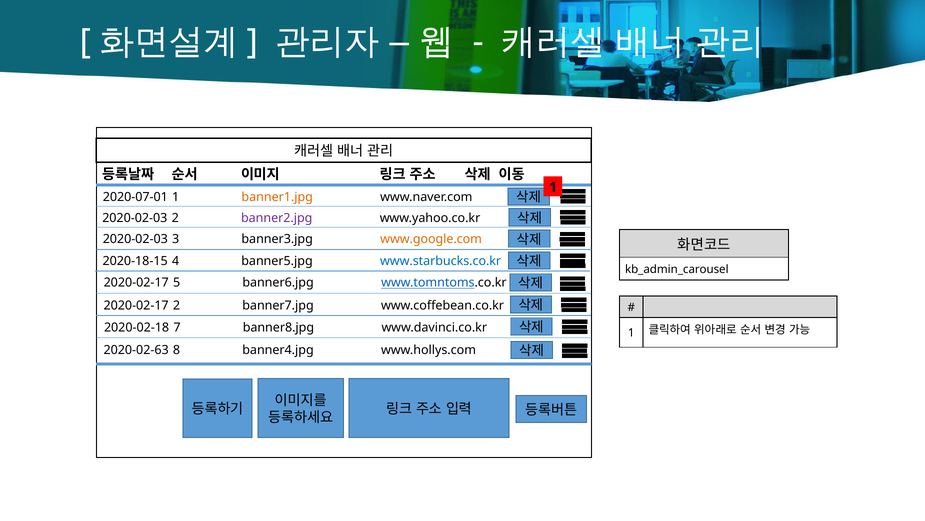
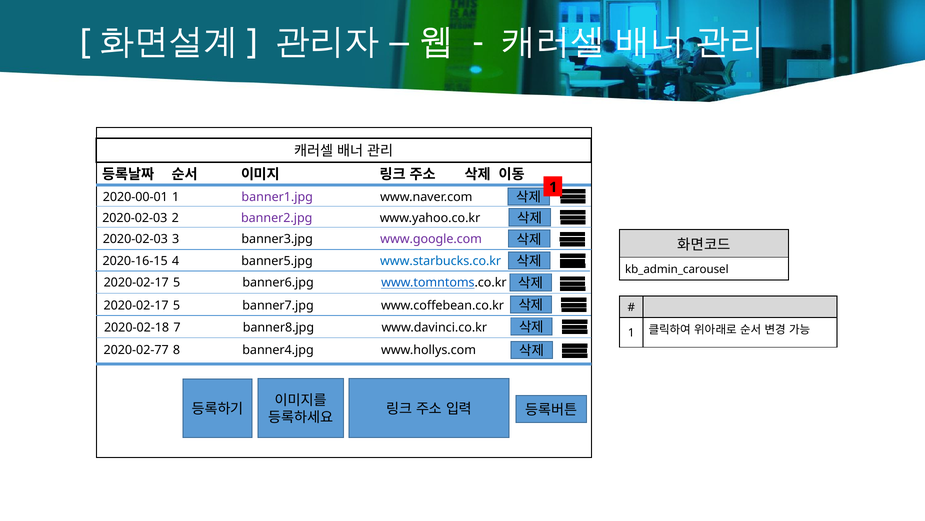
2020-07-01: 2020-07-01 -> 2020-00-01
banner1.jpg colour: orange -> purple
www.google.com colour: orange -> purple
2020-18-15: 2020-18-15 -> 2020-16-15
2 at (177, 305): 2 -> 5
2020-02-63: 2020-02-63 -> 2020-02-77
